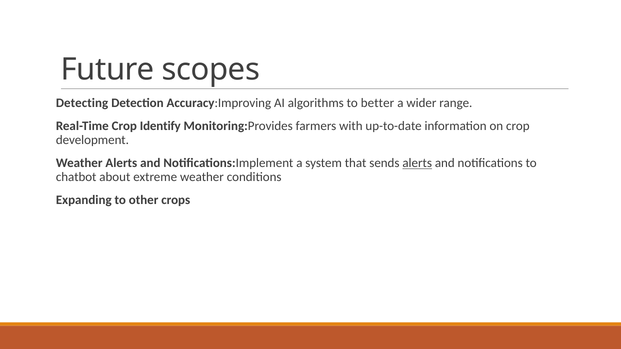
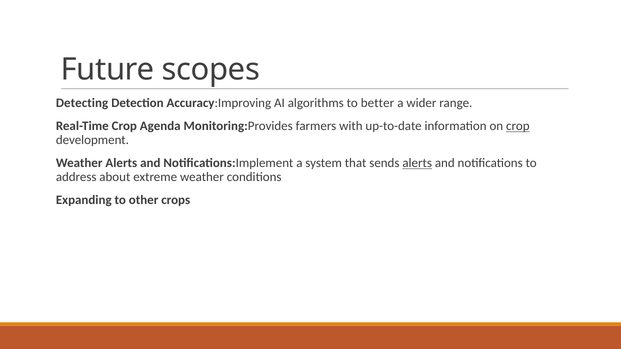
Identify: Identify -> Agenda
crop at (518, 126) underline: none -> present
chatbot: chatbot -> address
